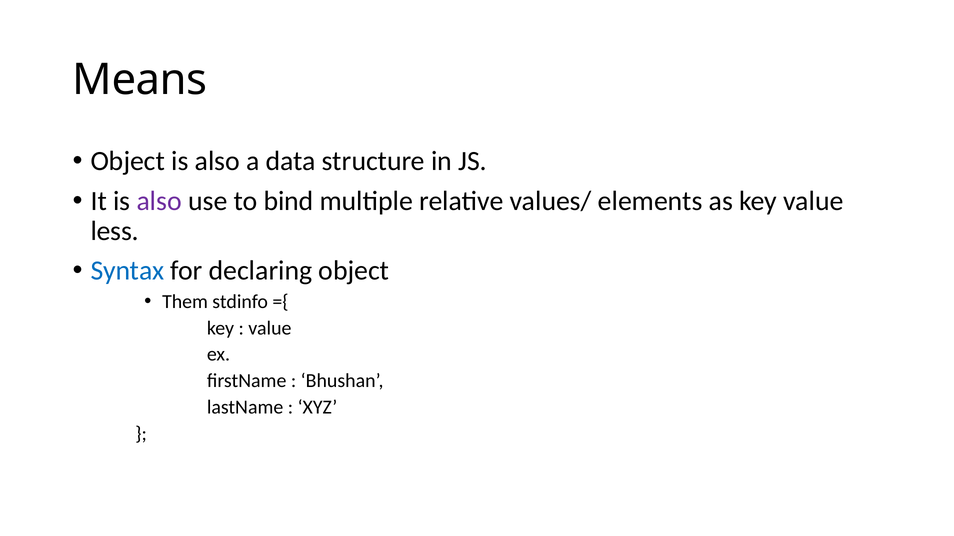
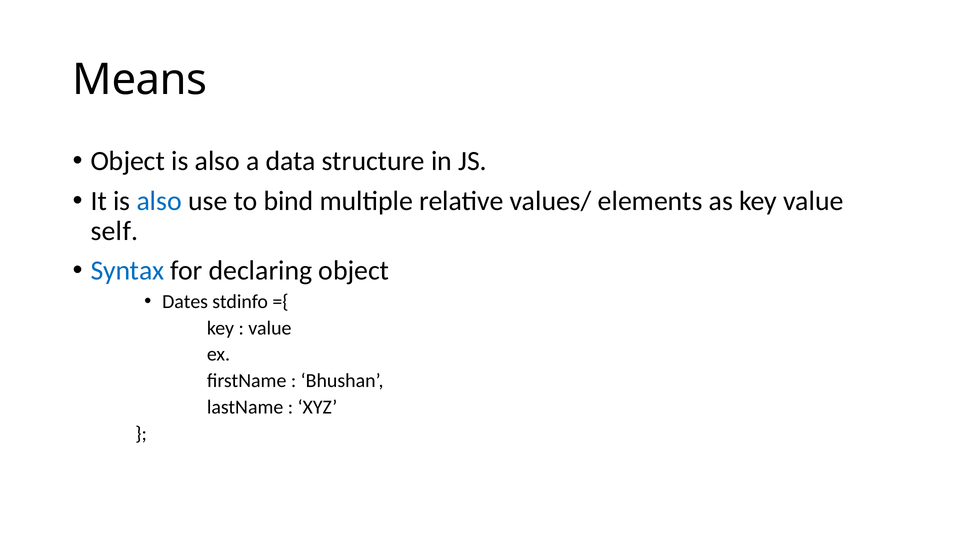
also at (159, 201) colour: purple -> blue
less: less -> self
Them: Them -> Dates
